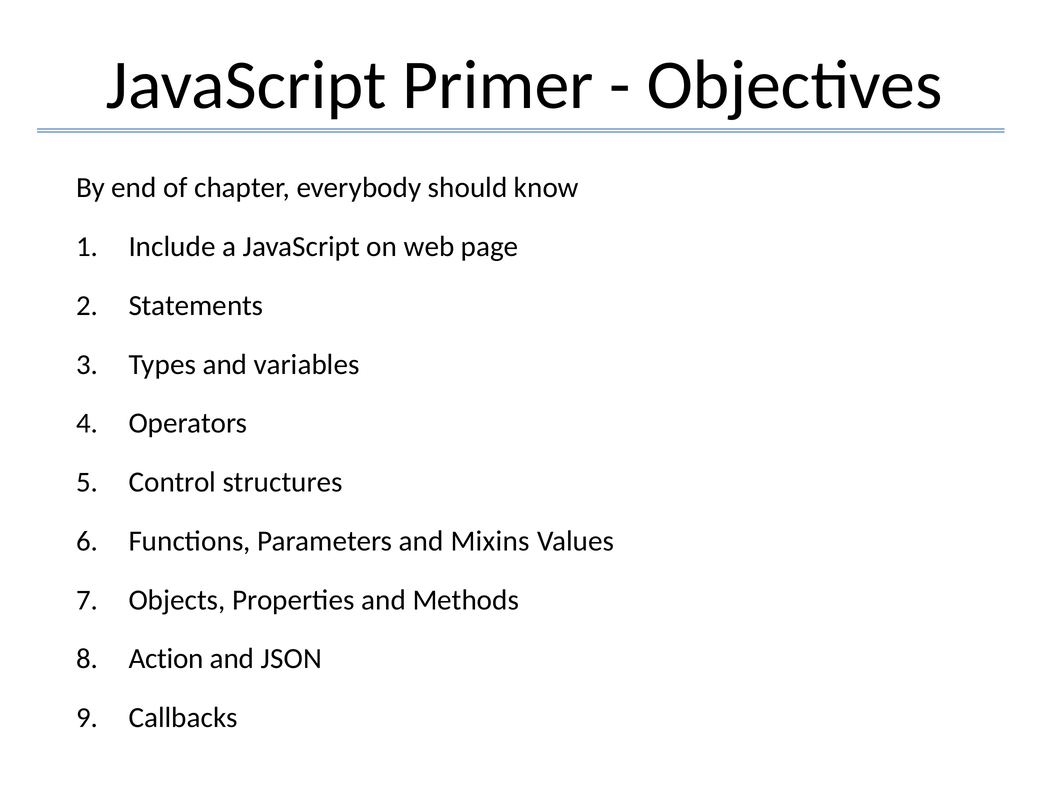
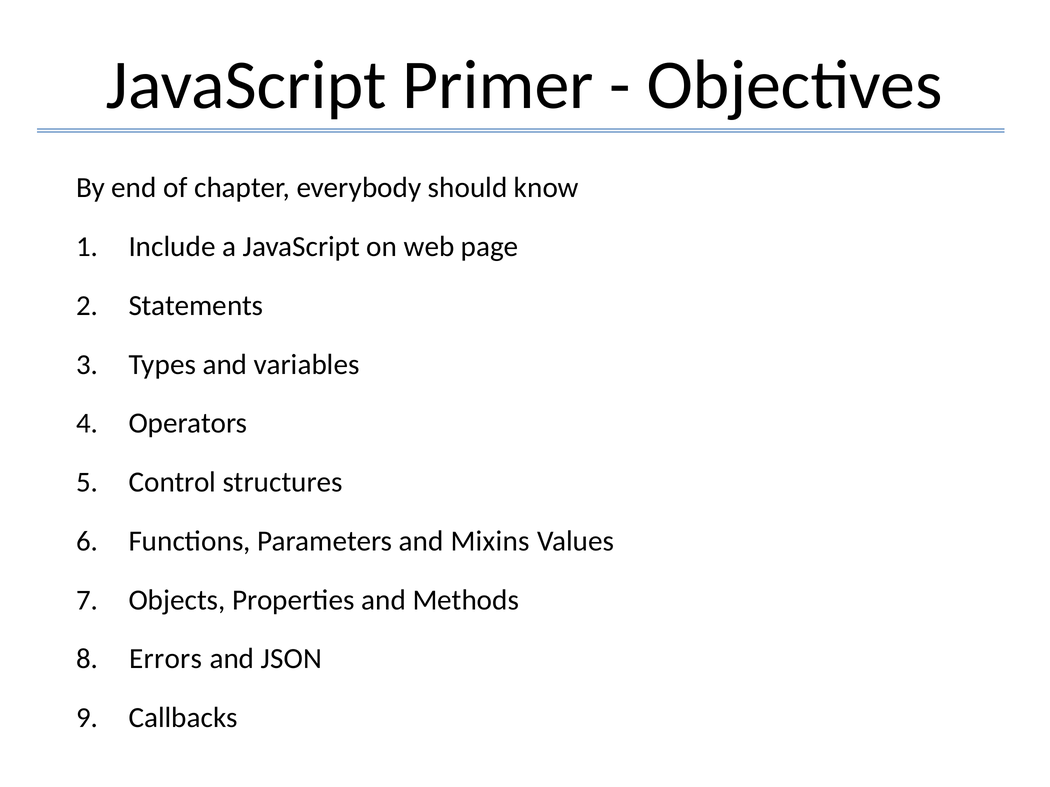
Action: Action -> Errors
